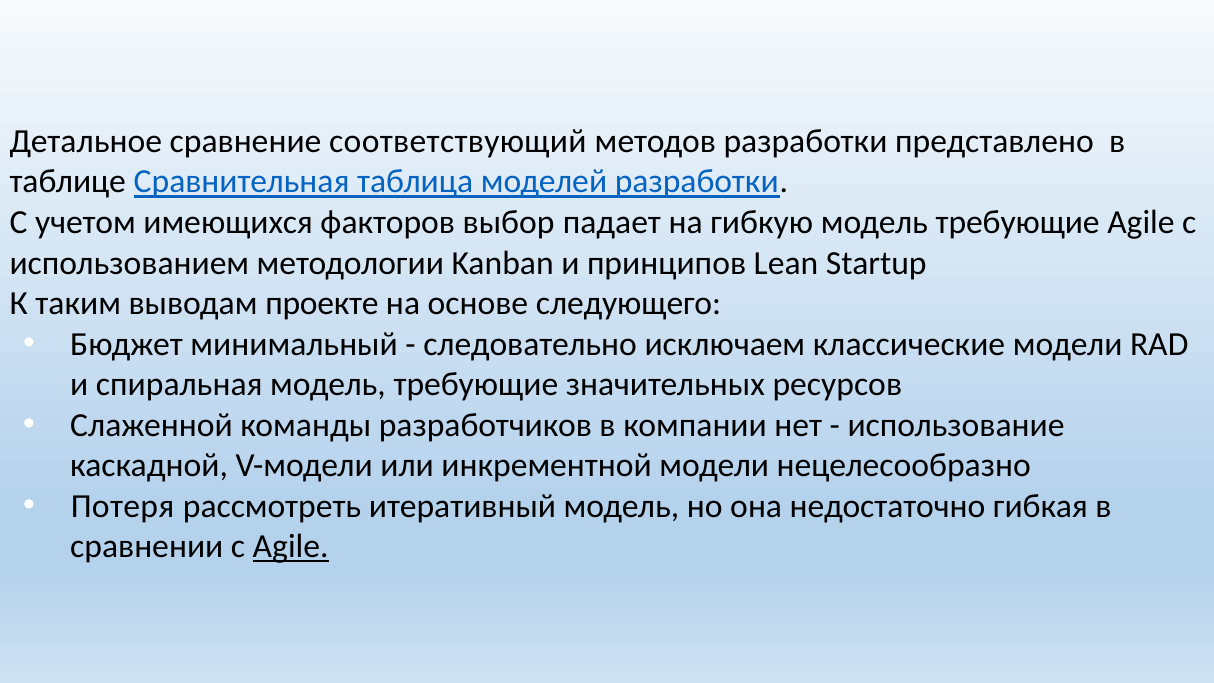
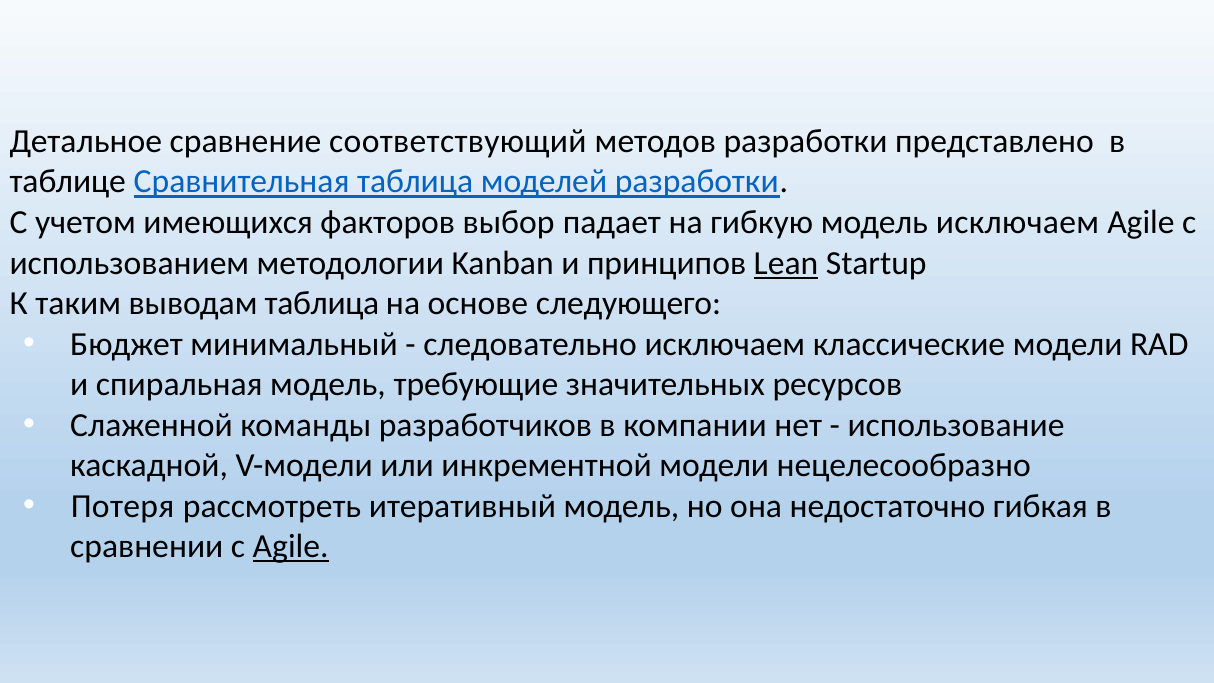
гибкую модель требующие: требующие -> исключаем
Lean underline: none -> present
выводам проекте: проекте -> таблица
